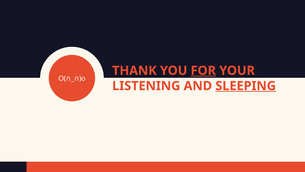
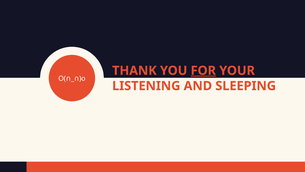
SLEEPING underline: present -> none
